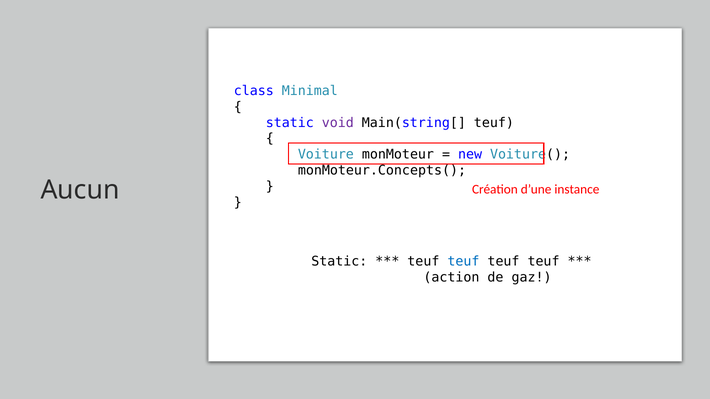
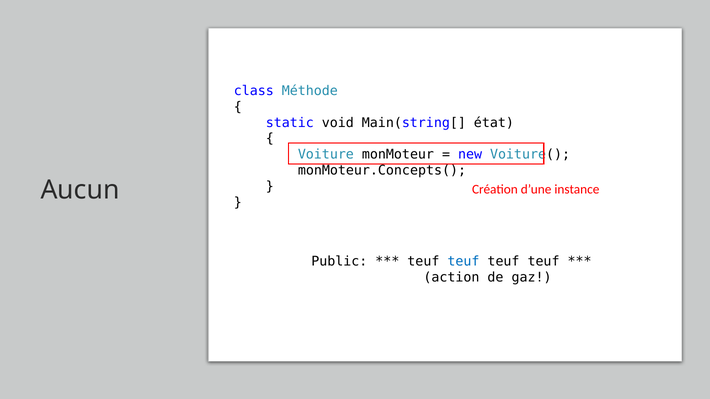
Minimal: Minimal -> Méthode
void colour: purple -> black
Main(string[ teuf: teuf -> état
Static at (339, 262): Static -> Public
